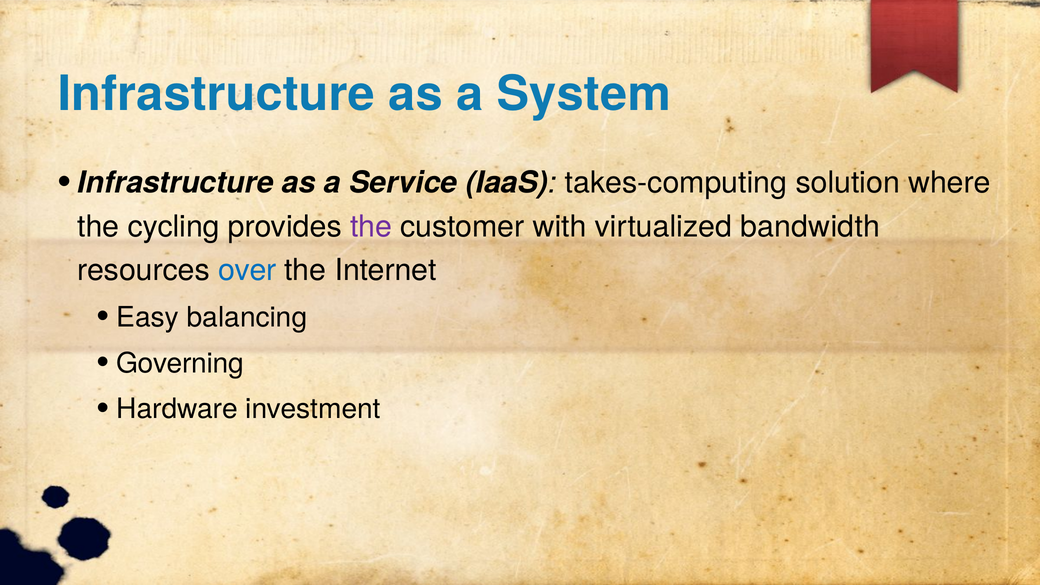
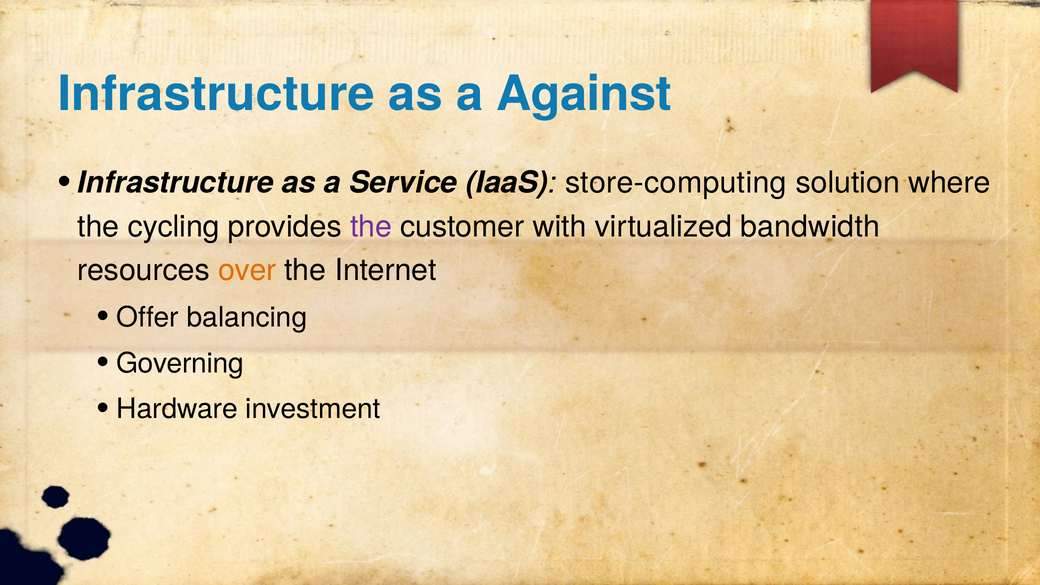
System: System -> Against
takes-computing: takes-computing -> store-computing
over colour: blue -> orange
Easy: Easy -> Offer
